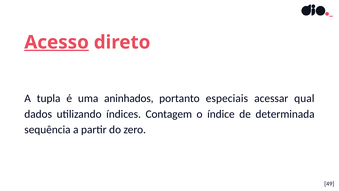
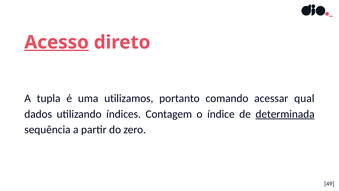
aninhados: aninhados -> utilizamos
especiais: especiais -> comando
determinada underline: none -> present
